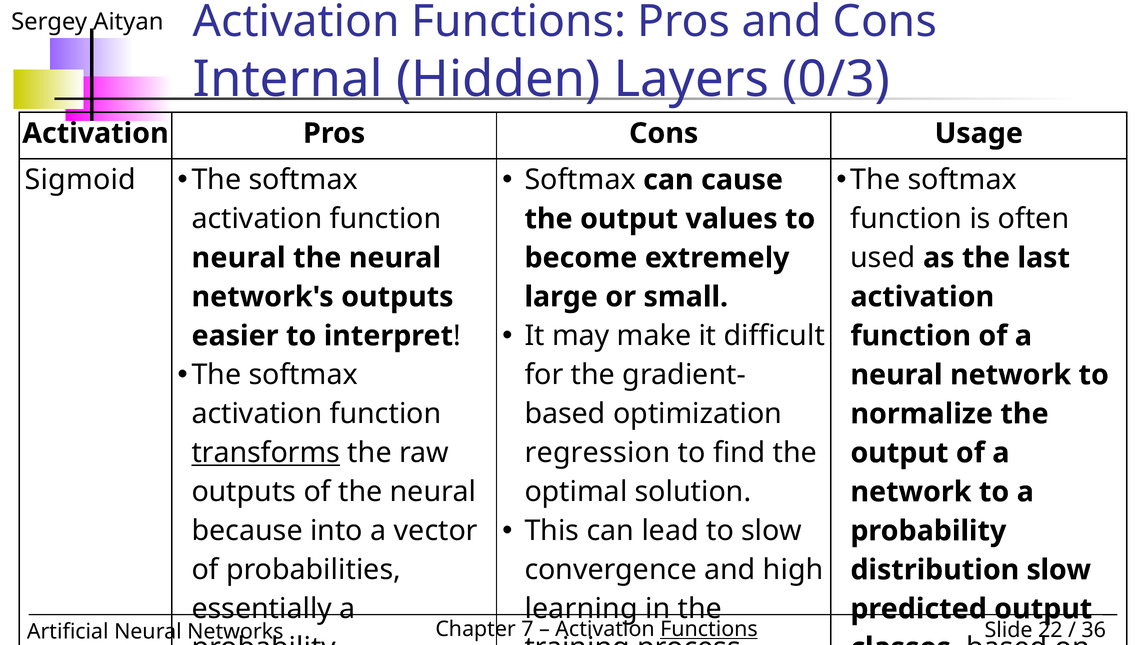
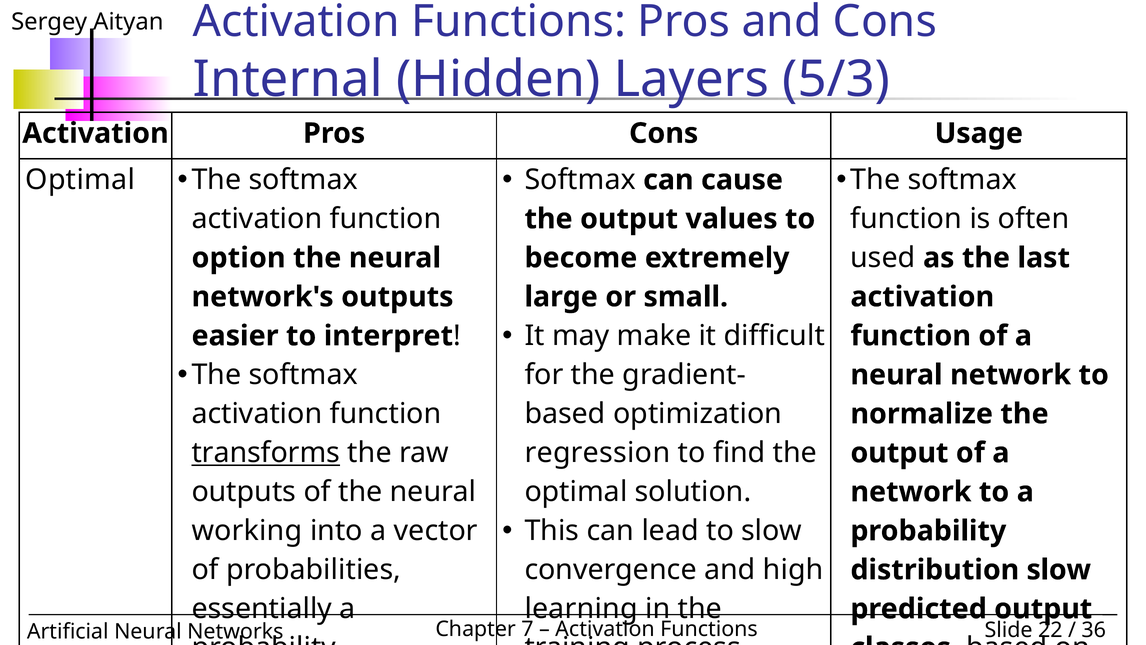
0/3: 0/3 -> 5/3
Sigmoid at (80, 180): Sigmoid -> Optimal
neural at (239, 258): neural -> option
because: because -> working
Functions at (709, 629) underline: present -> none
